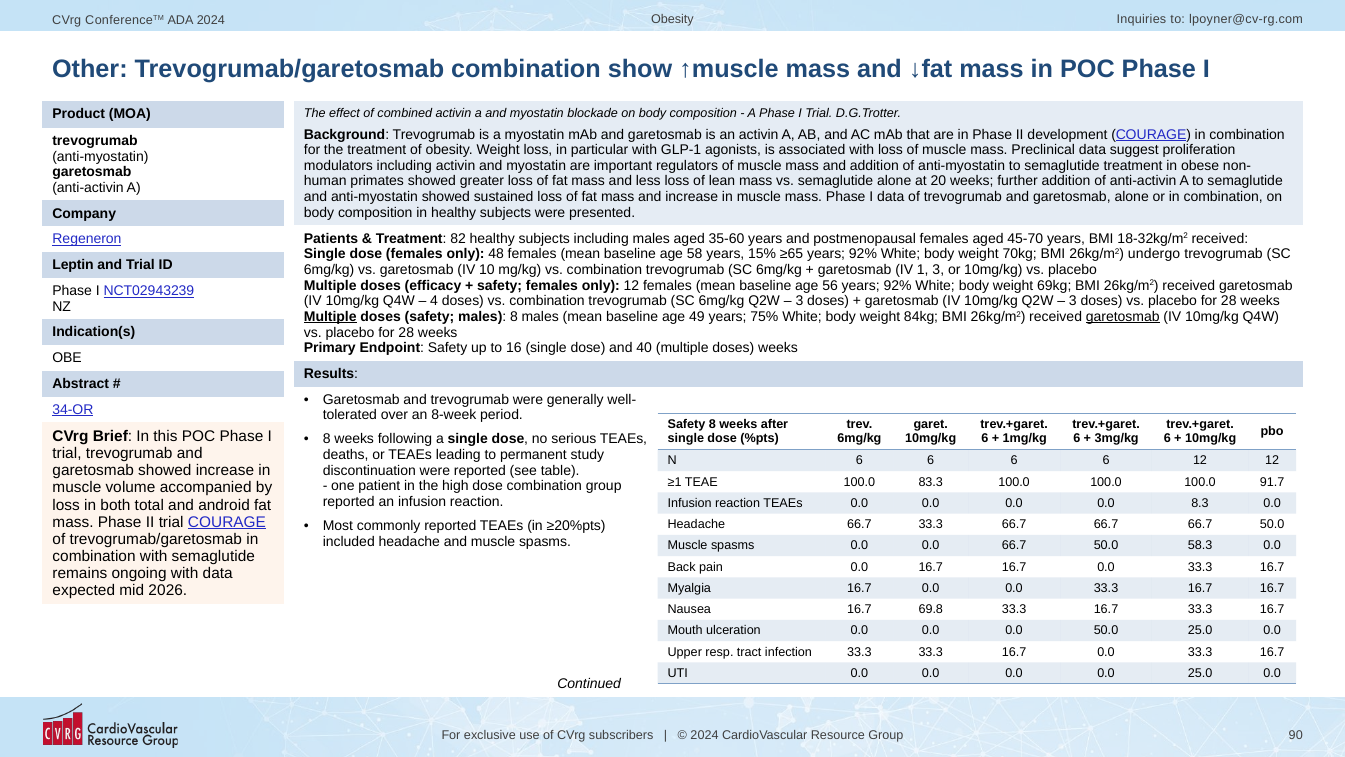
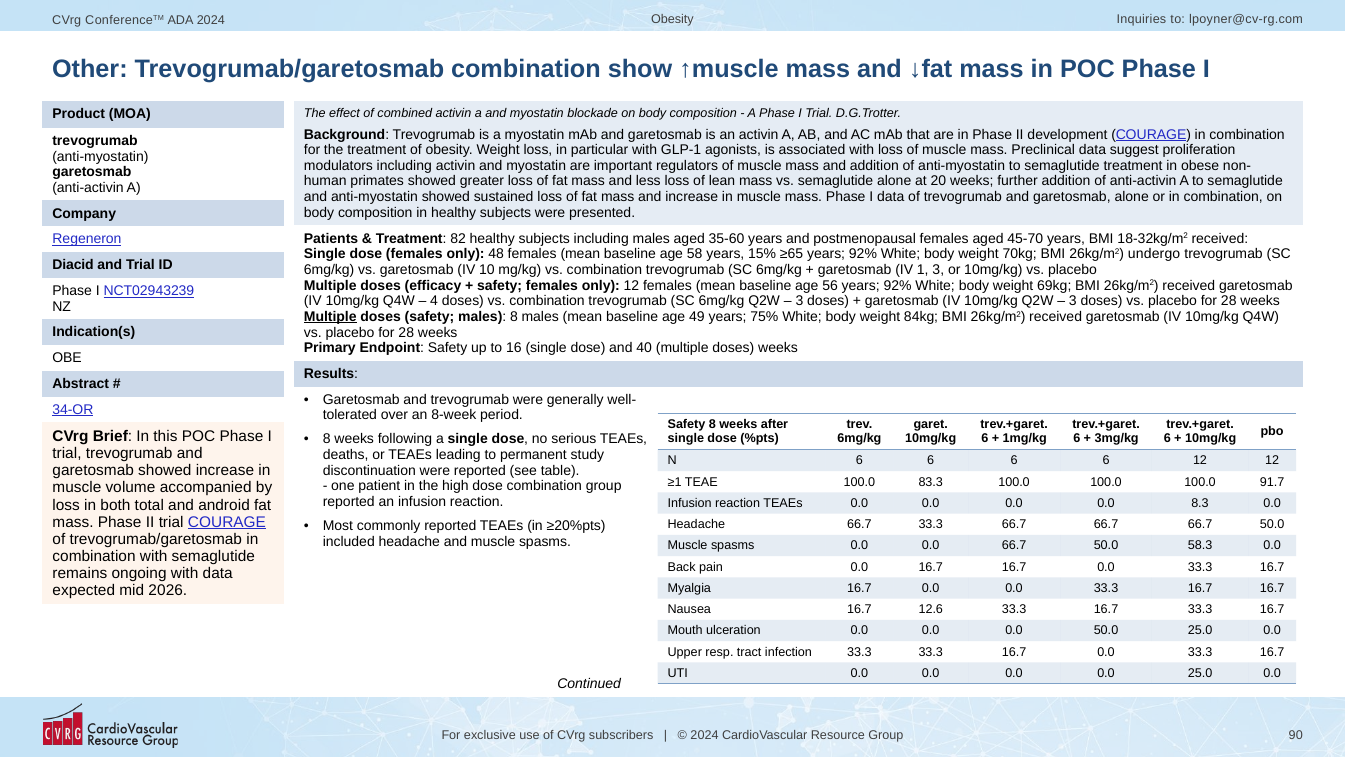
Leptin: Leptin -> Diacid
garetosmab at (1123, 317) underline: present -> none
69.8: 69.8 -> 12.6
